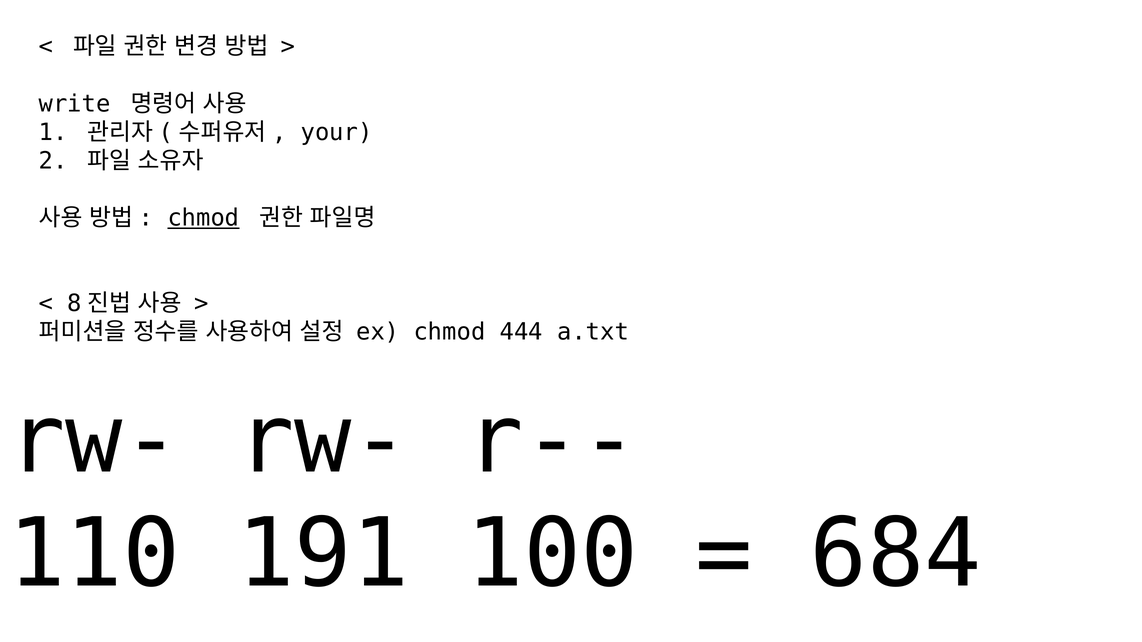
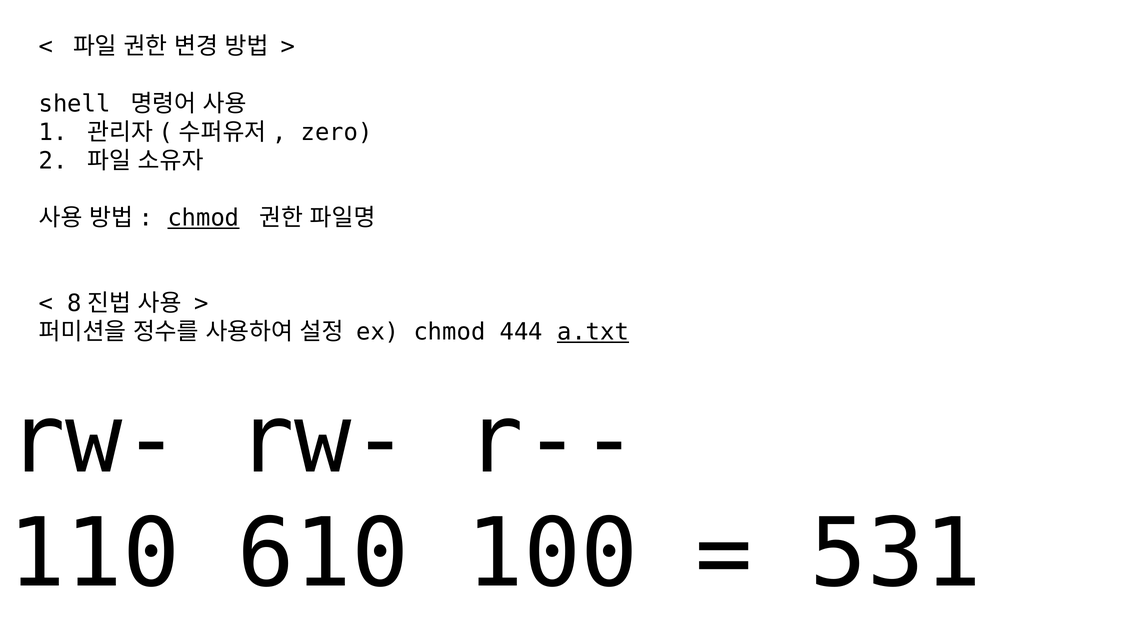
write: write -> shell
your: your -> zero
a.txt underline: none -> present
191: 191 -> 610
684: 684 -> 531
